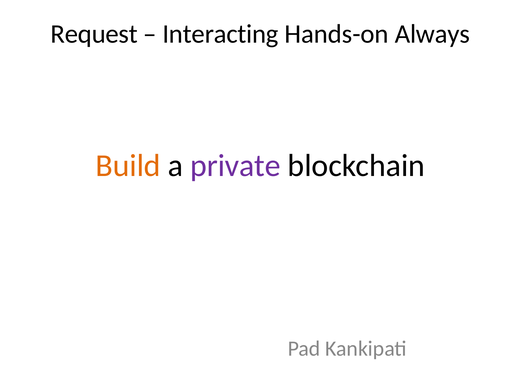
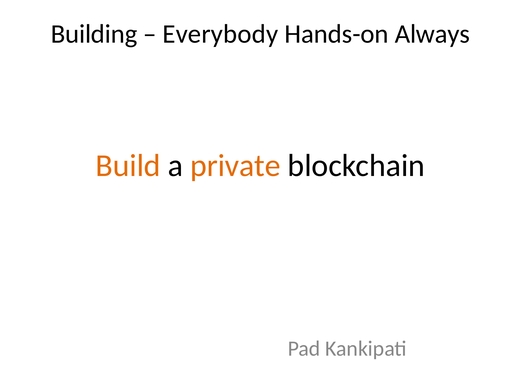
Request: Request -> Building
Interacting: Interacting -> Everybody
private colour: purple -> orange
